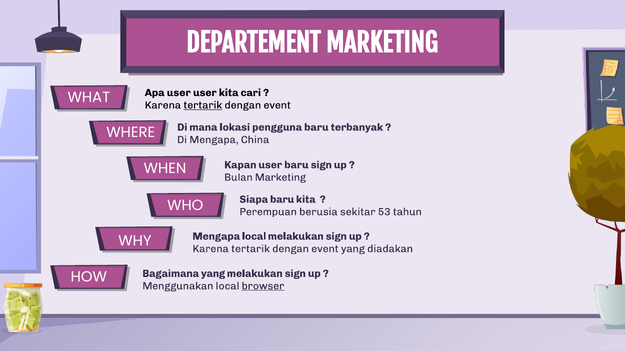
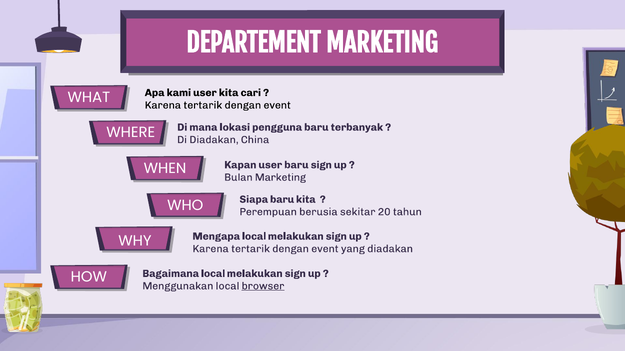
Apa user: user -> kami
tertarik at (203, 105) underline: present -> none
Di Mengapa: Mengapa -> Diadakan
53: 53 -> 20
Bagaimana yang: yang -> local
